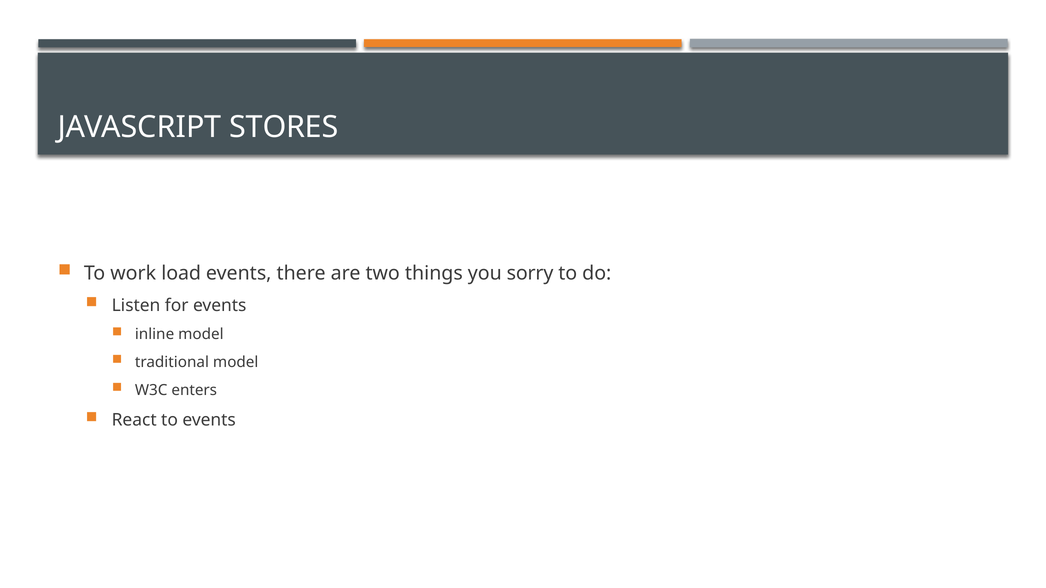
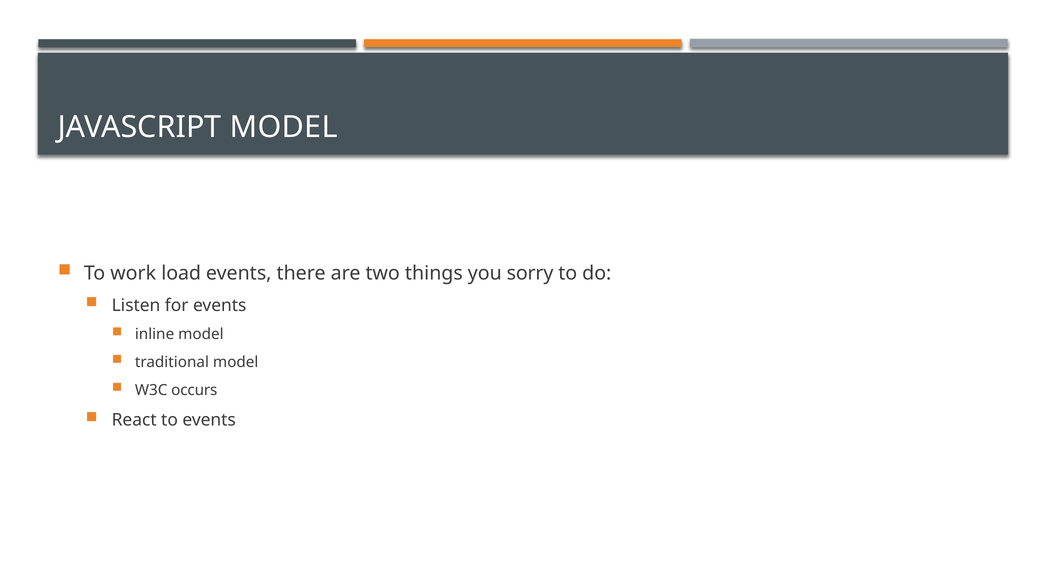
JAVASCRIPT STORES: STORES -> MODEL
enters: enters -> occurs
